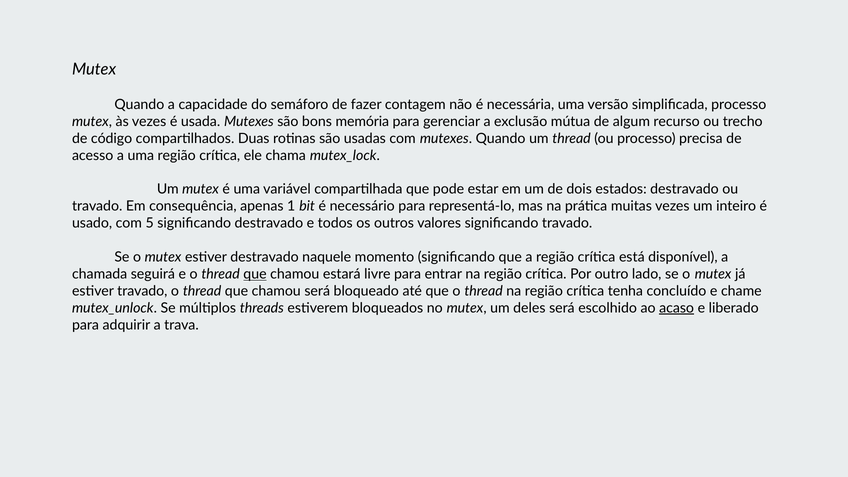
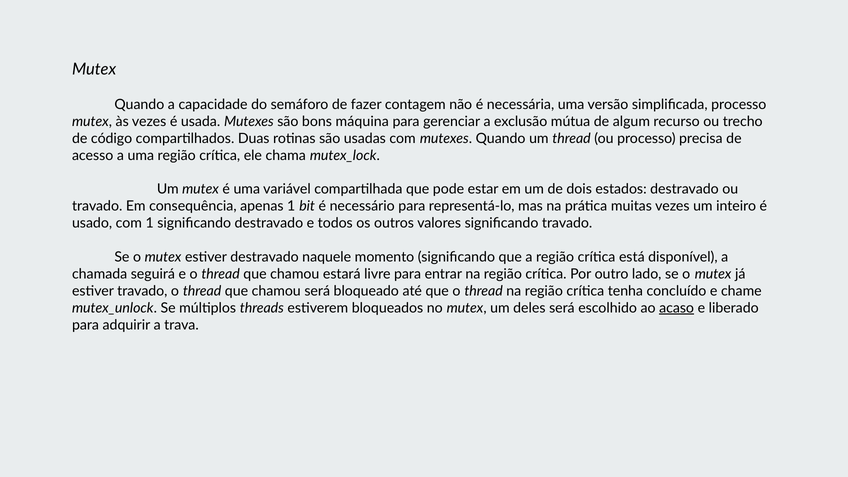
memória: memória -> máquina
com 5: 5 -> 1
que at (255, 274) underline: present -> none
